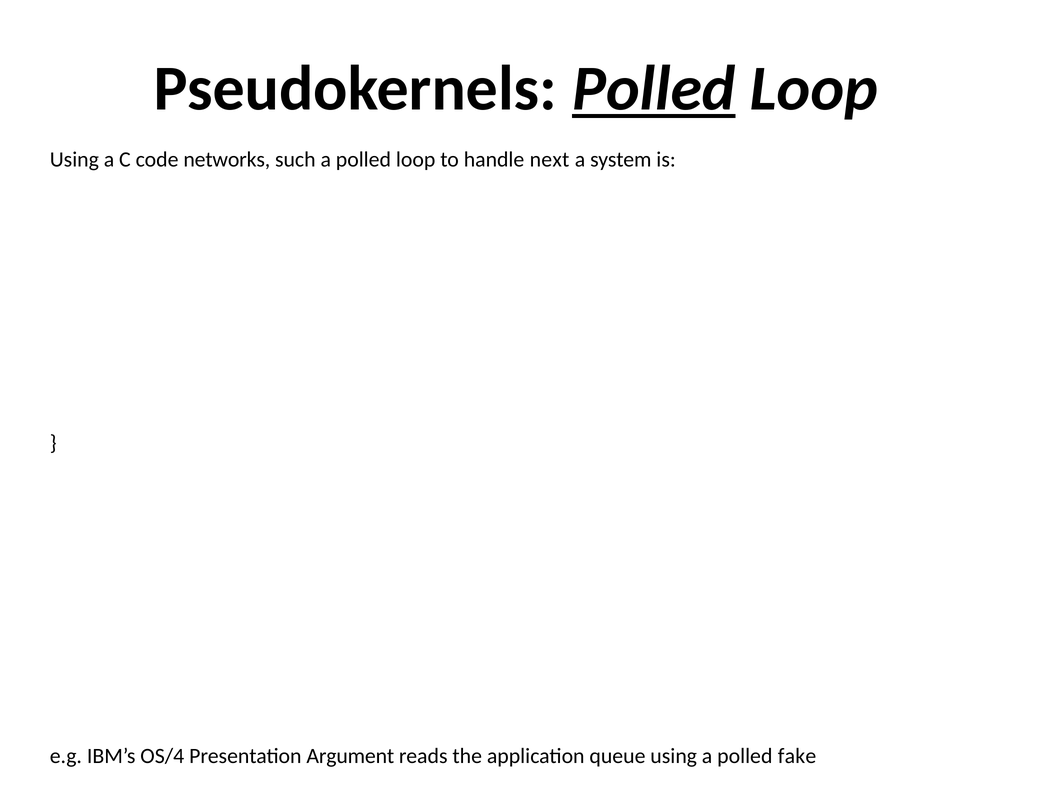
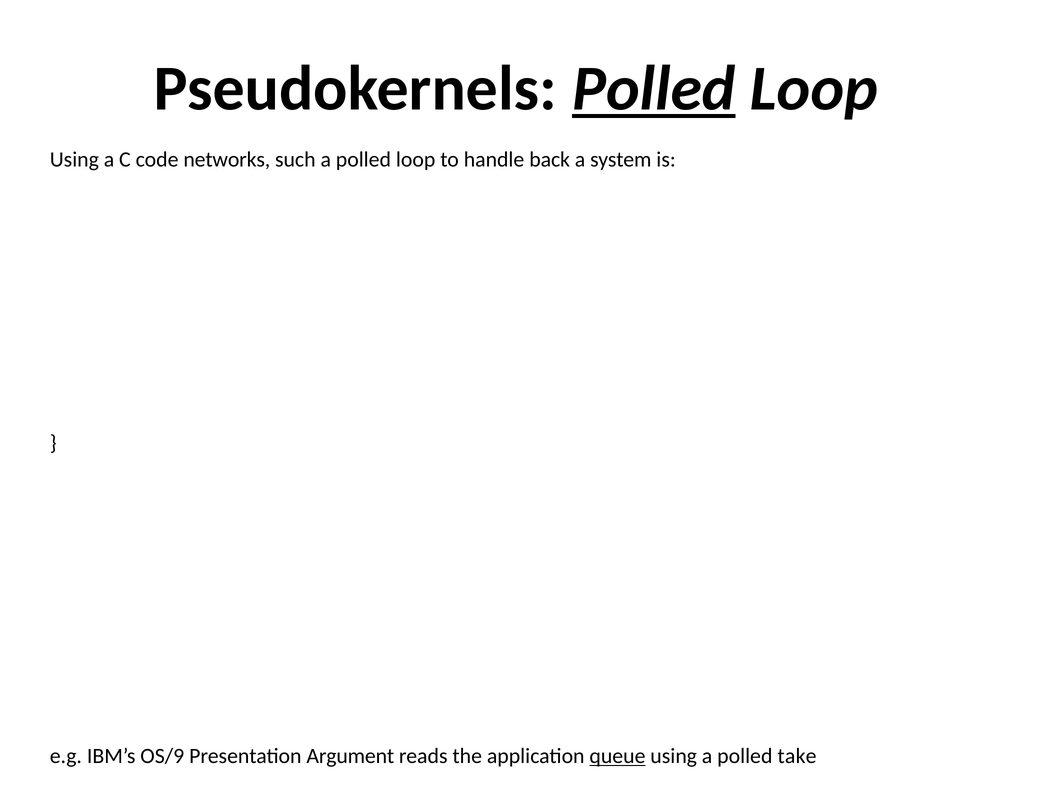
next: next -> back
OS/4: OS/4 -> OS/9
queue underline: none -> present
fake: fake -> take
